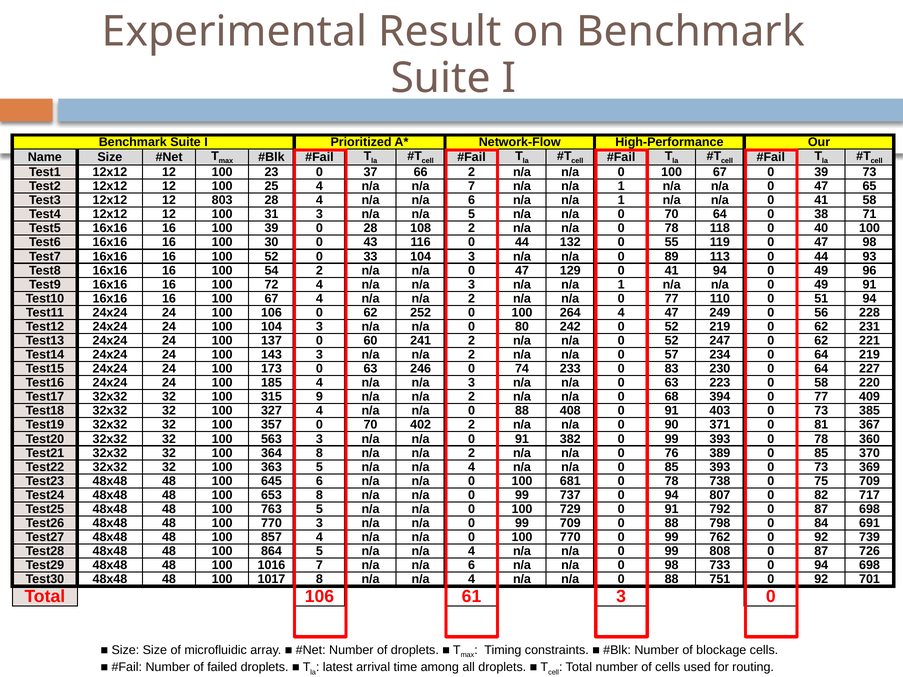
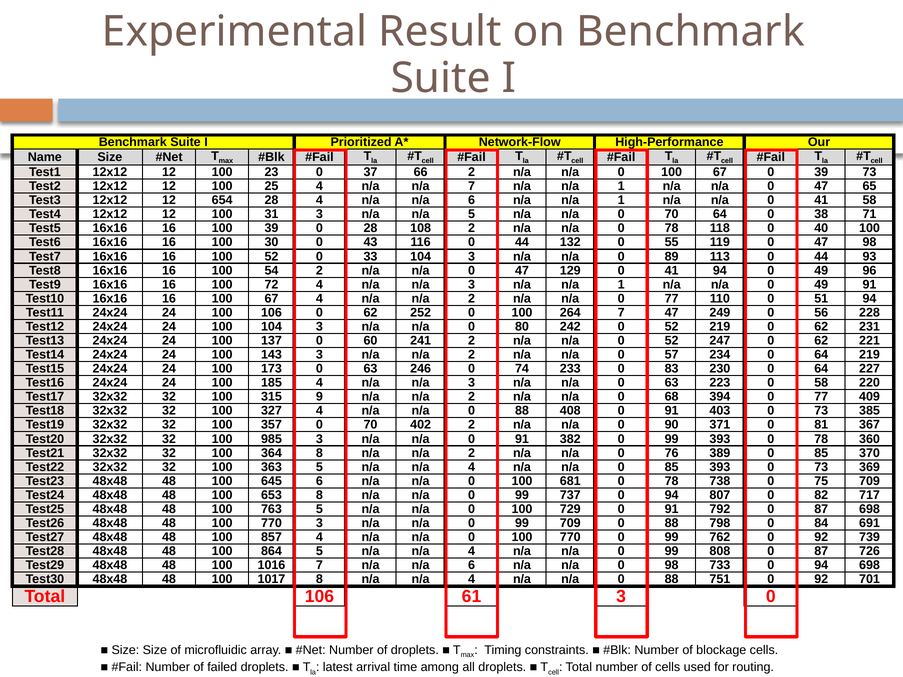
803: 803 -> 654
264 4: 4 -> 7
563: 563 -> 985
